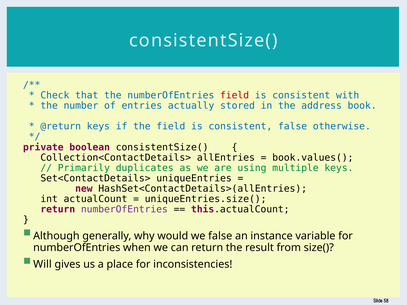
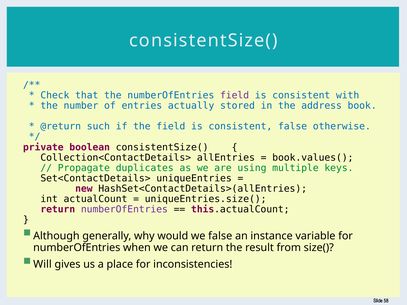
field at (235, 95) colour: red -> purple
@return keys: keys -> such
Primarily: Primarily -> Propagate
